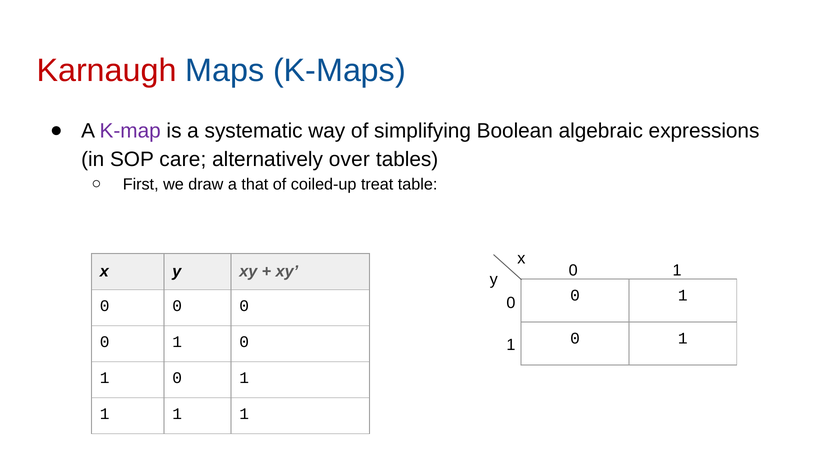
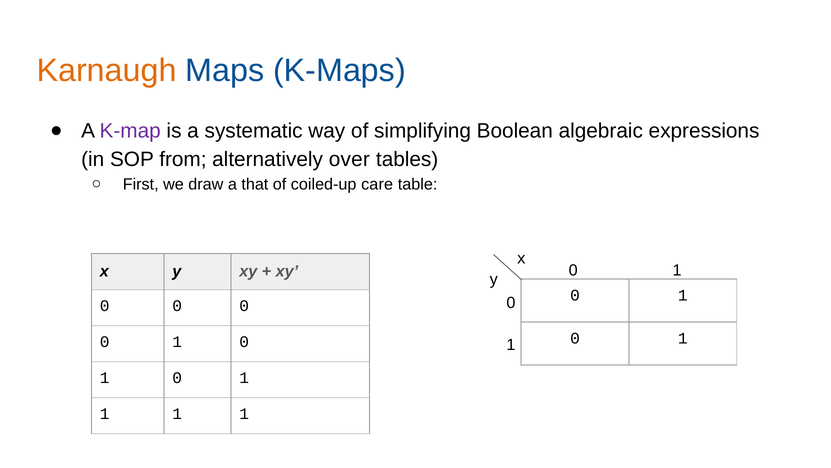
Karnaugh colour: red -> orange
care: care -> from
treat: treat -> care
